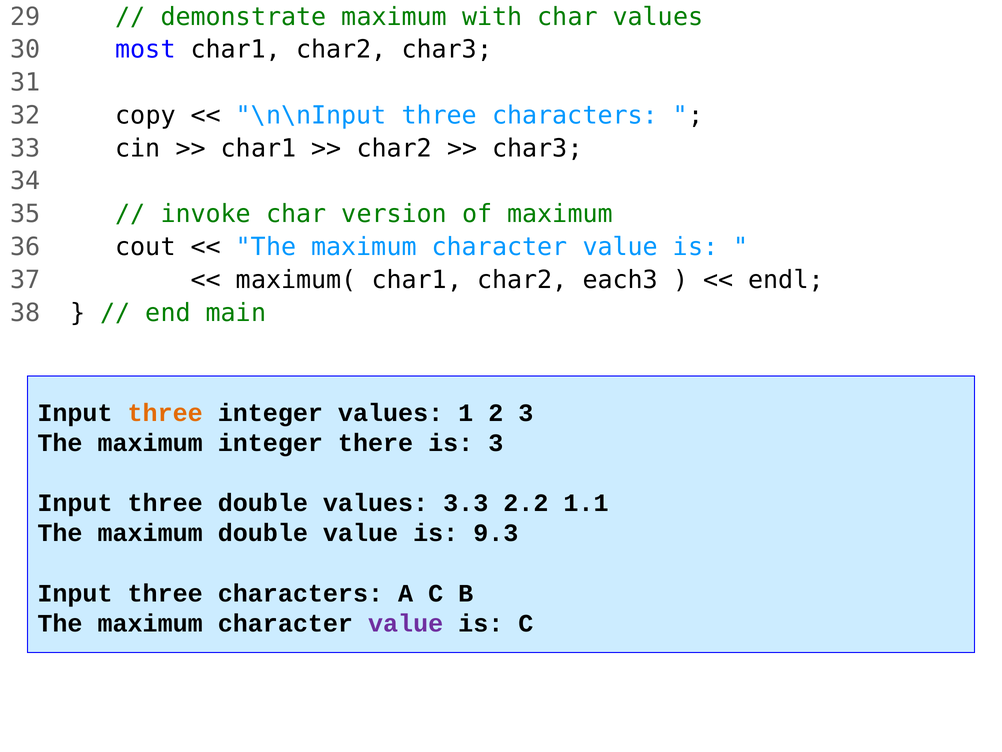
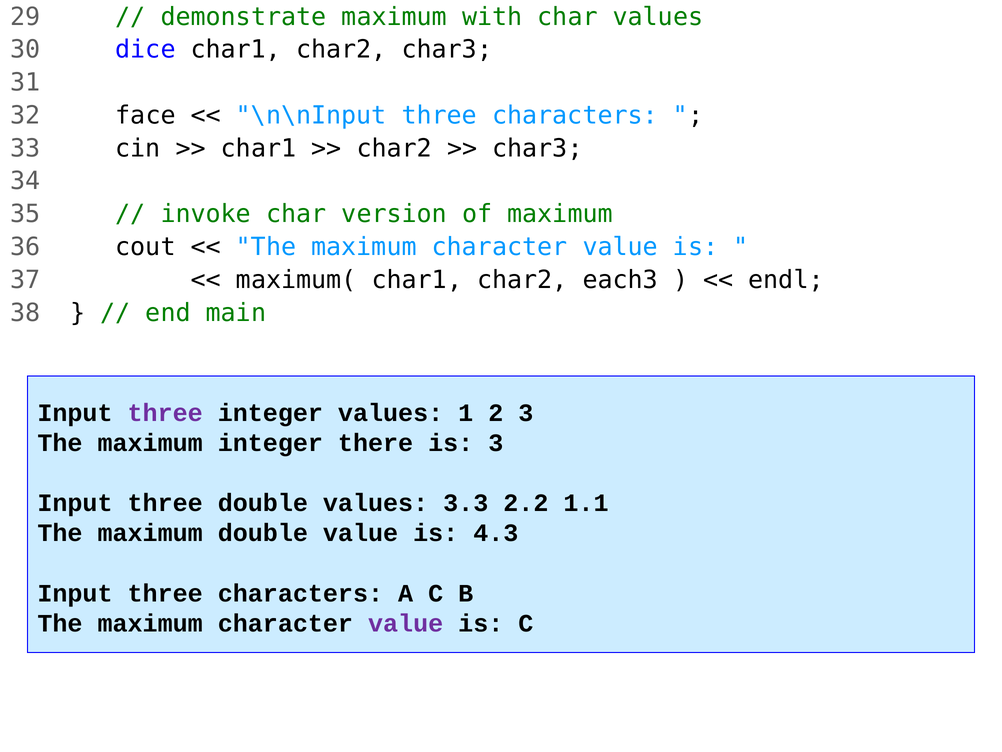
most: most -> dice
copy: copy -> face
three at (165, 413) colour: orange -> purple
9.3: 9.3 -> 4.3
